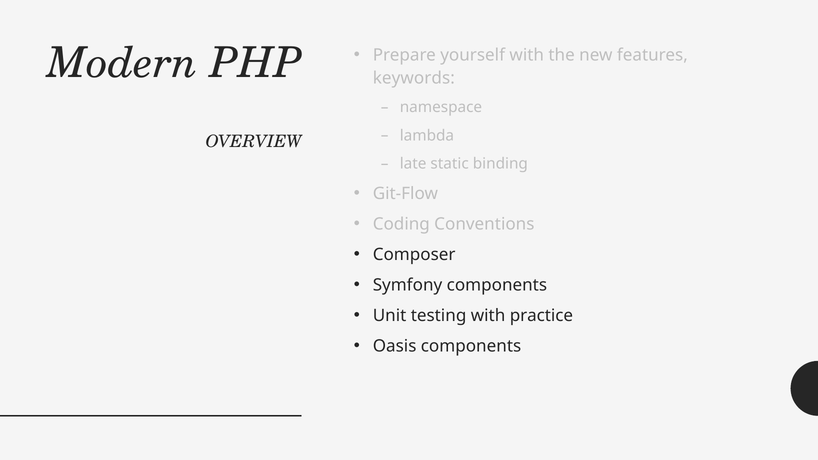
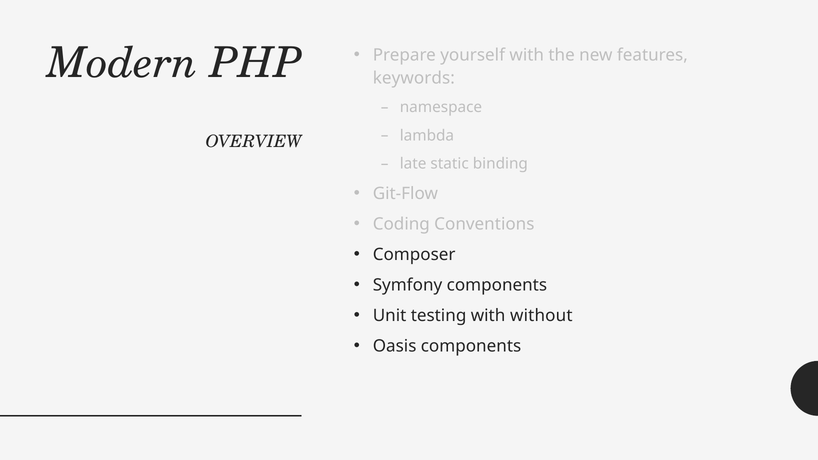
practice: practice -> without
